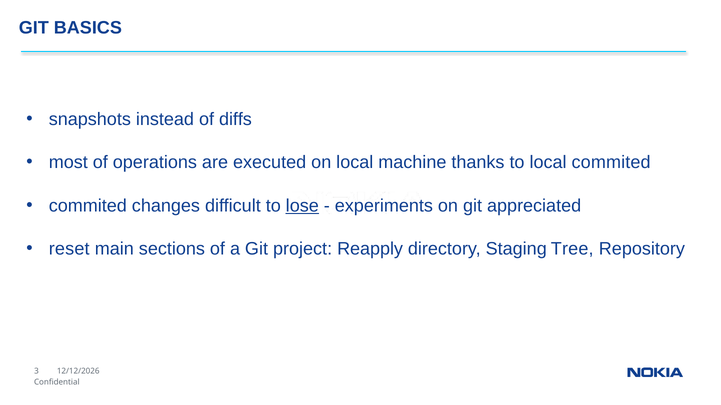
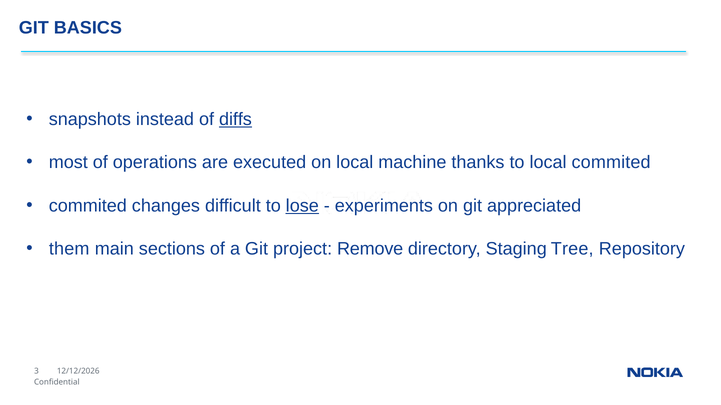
diffs underline: none -> present
reset: reset -> them
Reapply: Reapply -> Remove
